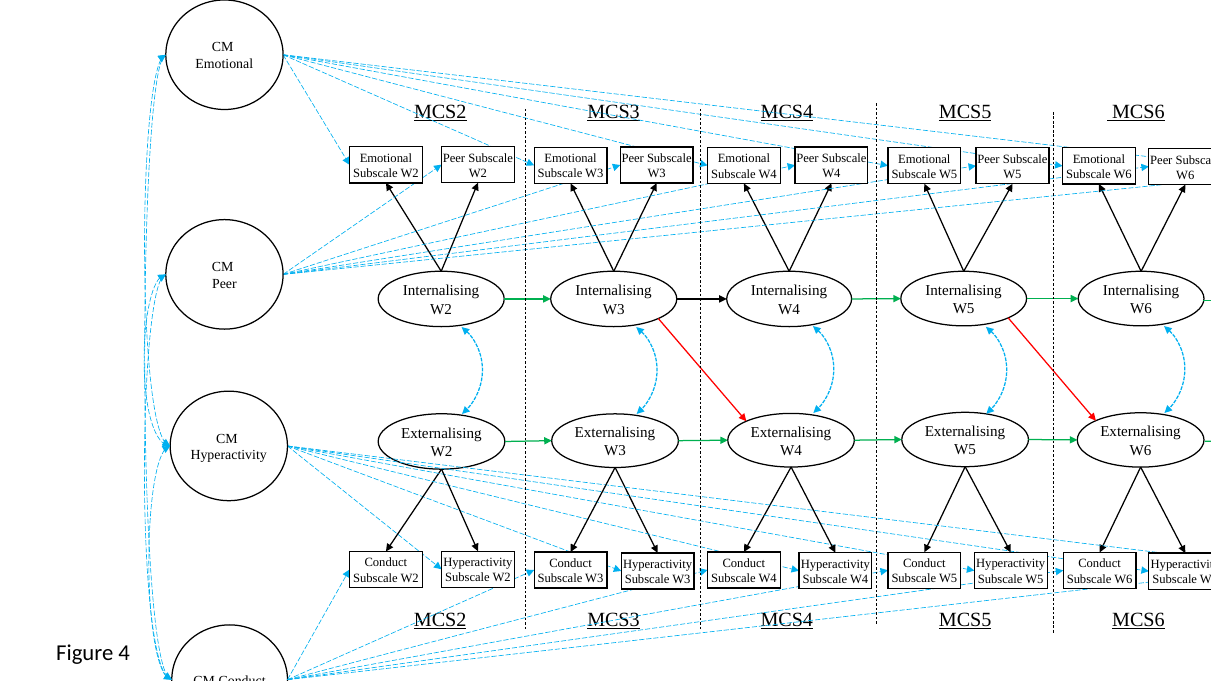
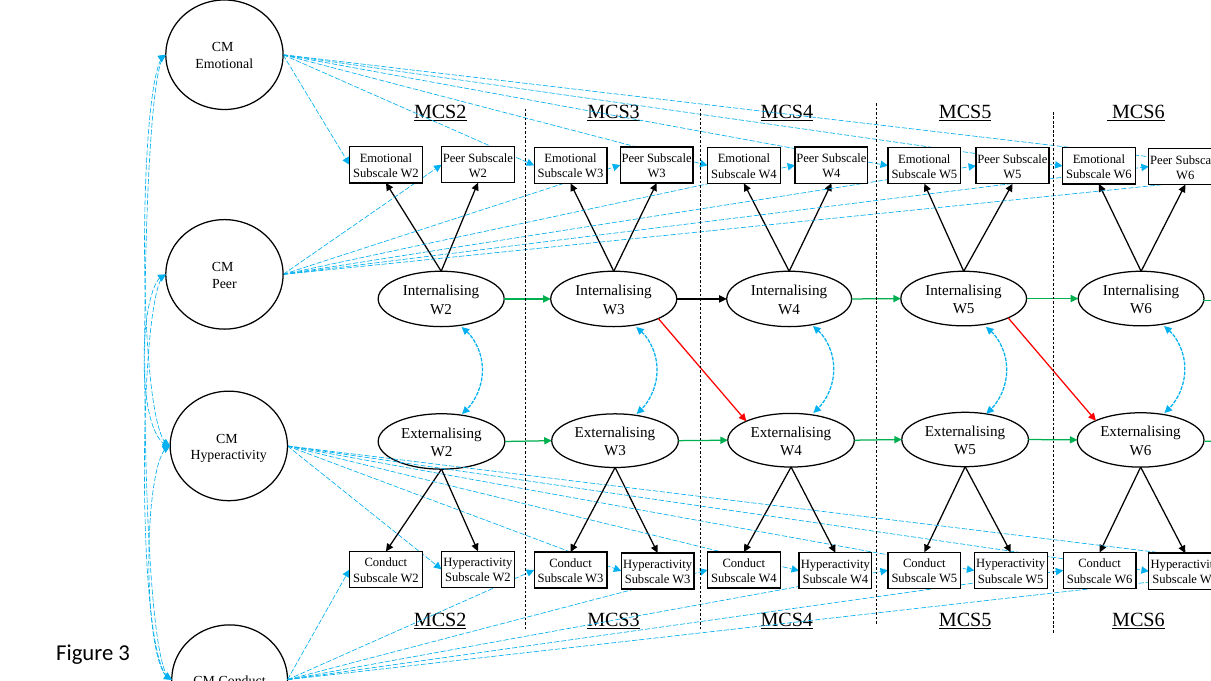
4: 4 -> 3
